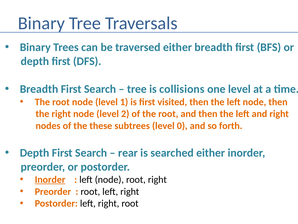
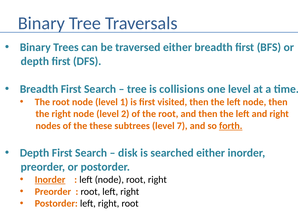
0: 0 -> 7
forth underline: none -> present
rear: rear -> disk
